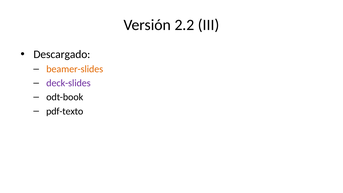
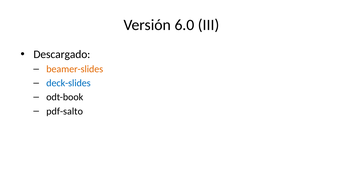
2.2: 2.2 -> 6.0
deck-slides colour: purple -> blue
pdf-texto: pdf-texto -> pdf-salto
